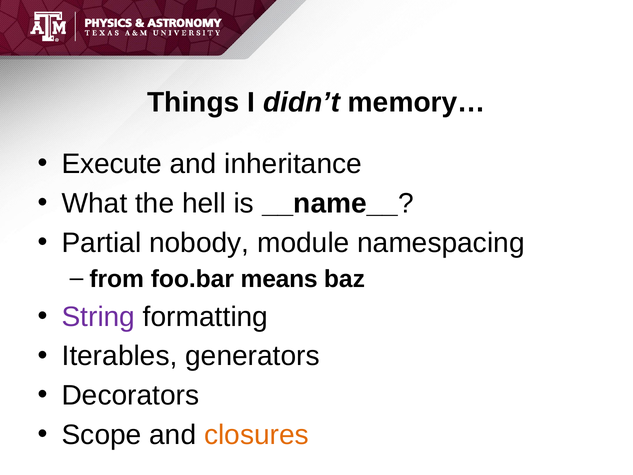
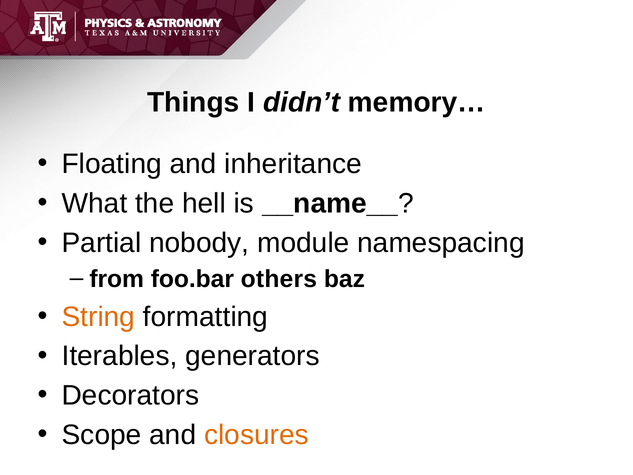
Execute: Execute -> Floating
means: means -> others
String colour: purple -> orange
